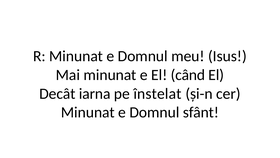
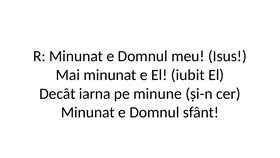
când: când -> iubit
înstelat: înstelat -> minune
